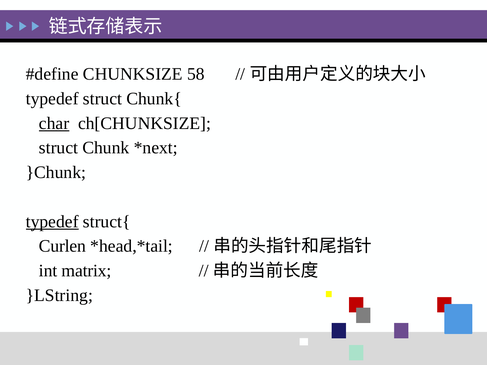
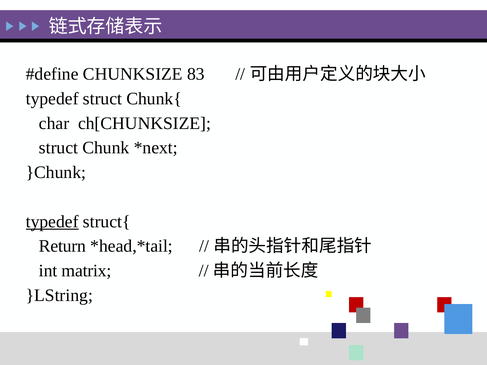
58: 58 -> 83
char underline: present -> none
Curlen: Curlen -> Return
